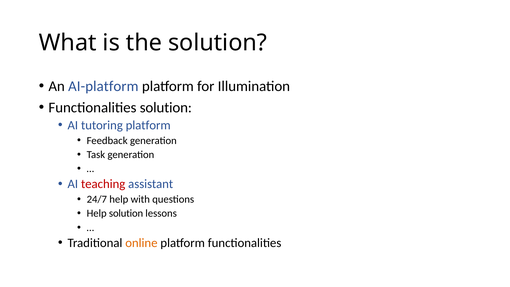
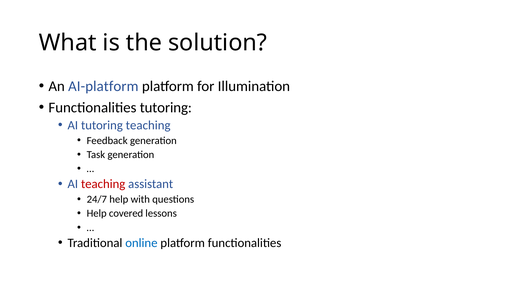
Functionalities solution: solution -> tutoring
tutoring platform: platform -> teaching
Help solution: solution -> covered
online colour: orange -> blue
